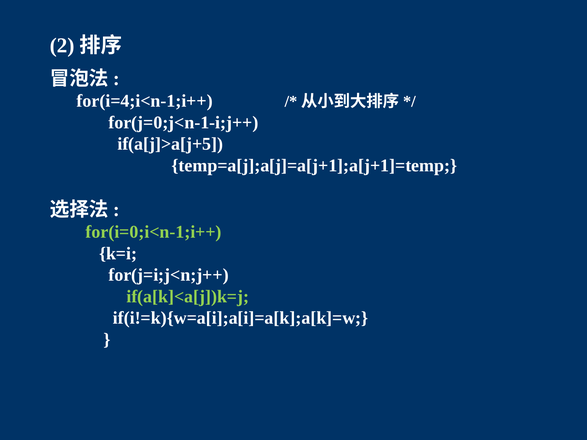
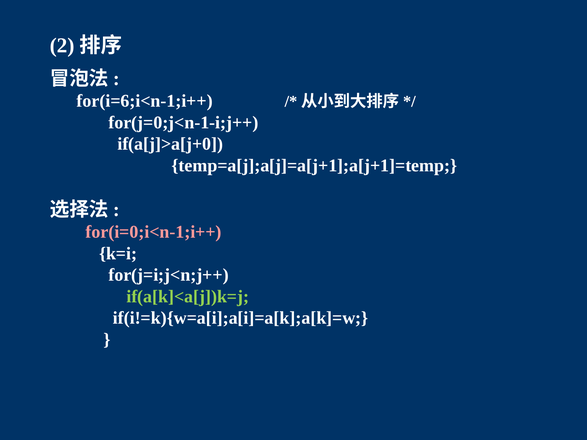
for(i=4;i<n-1;i++: for(i=4;i<n-1;i++ -> for(i=6;i<n-1;i++
if(a[j]>a[j+5: if(a[j]>a[j+5 -> if(a[j]>a[j+0
for(i=0;i<n-1;i++ colour: light green -> pink
